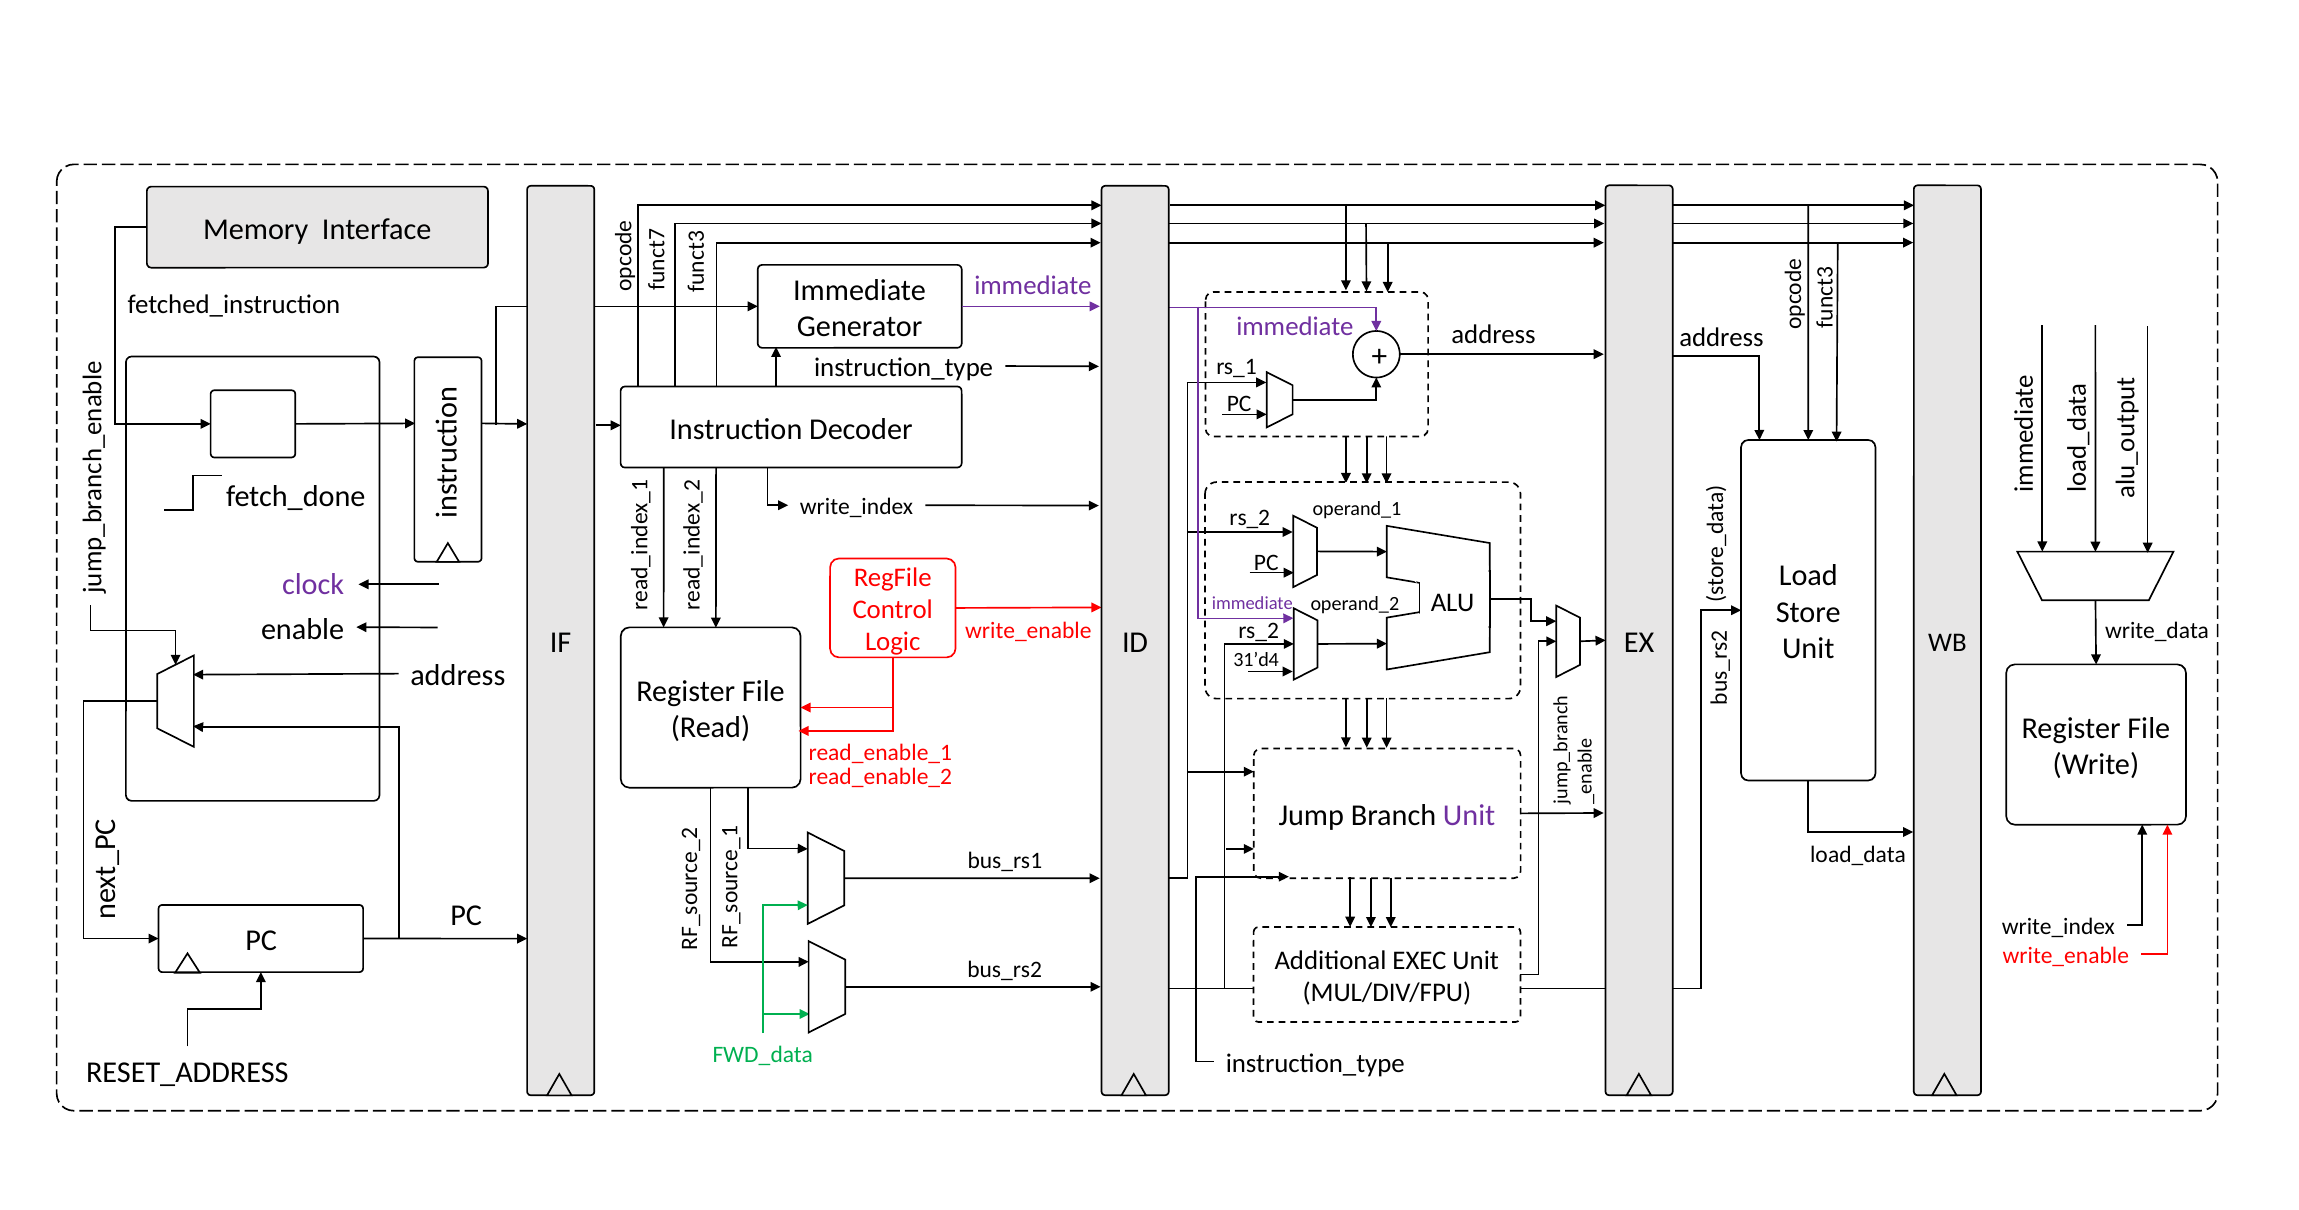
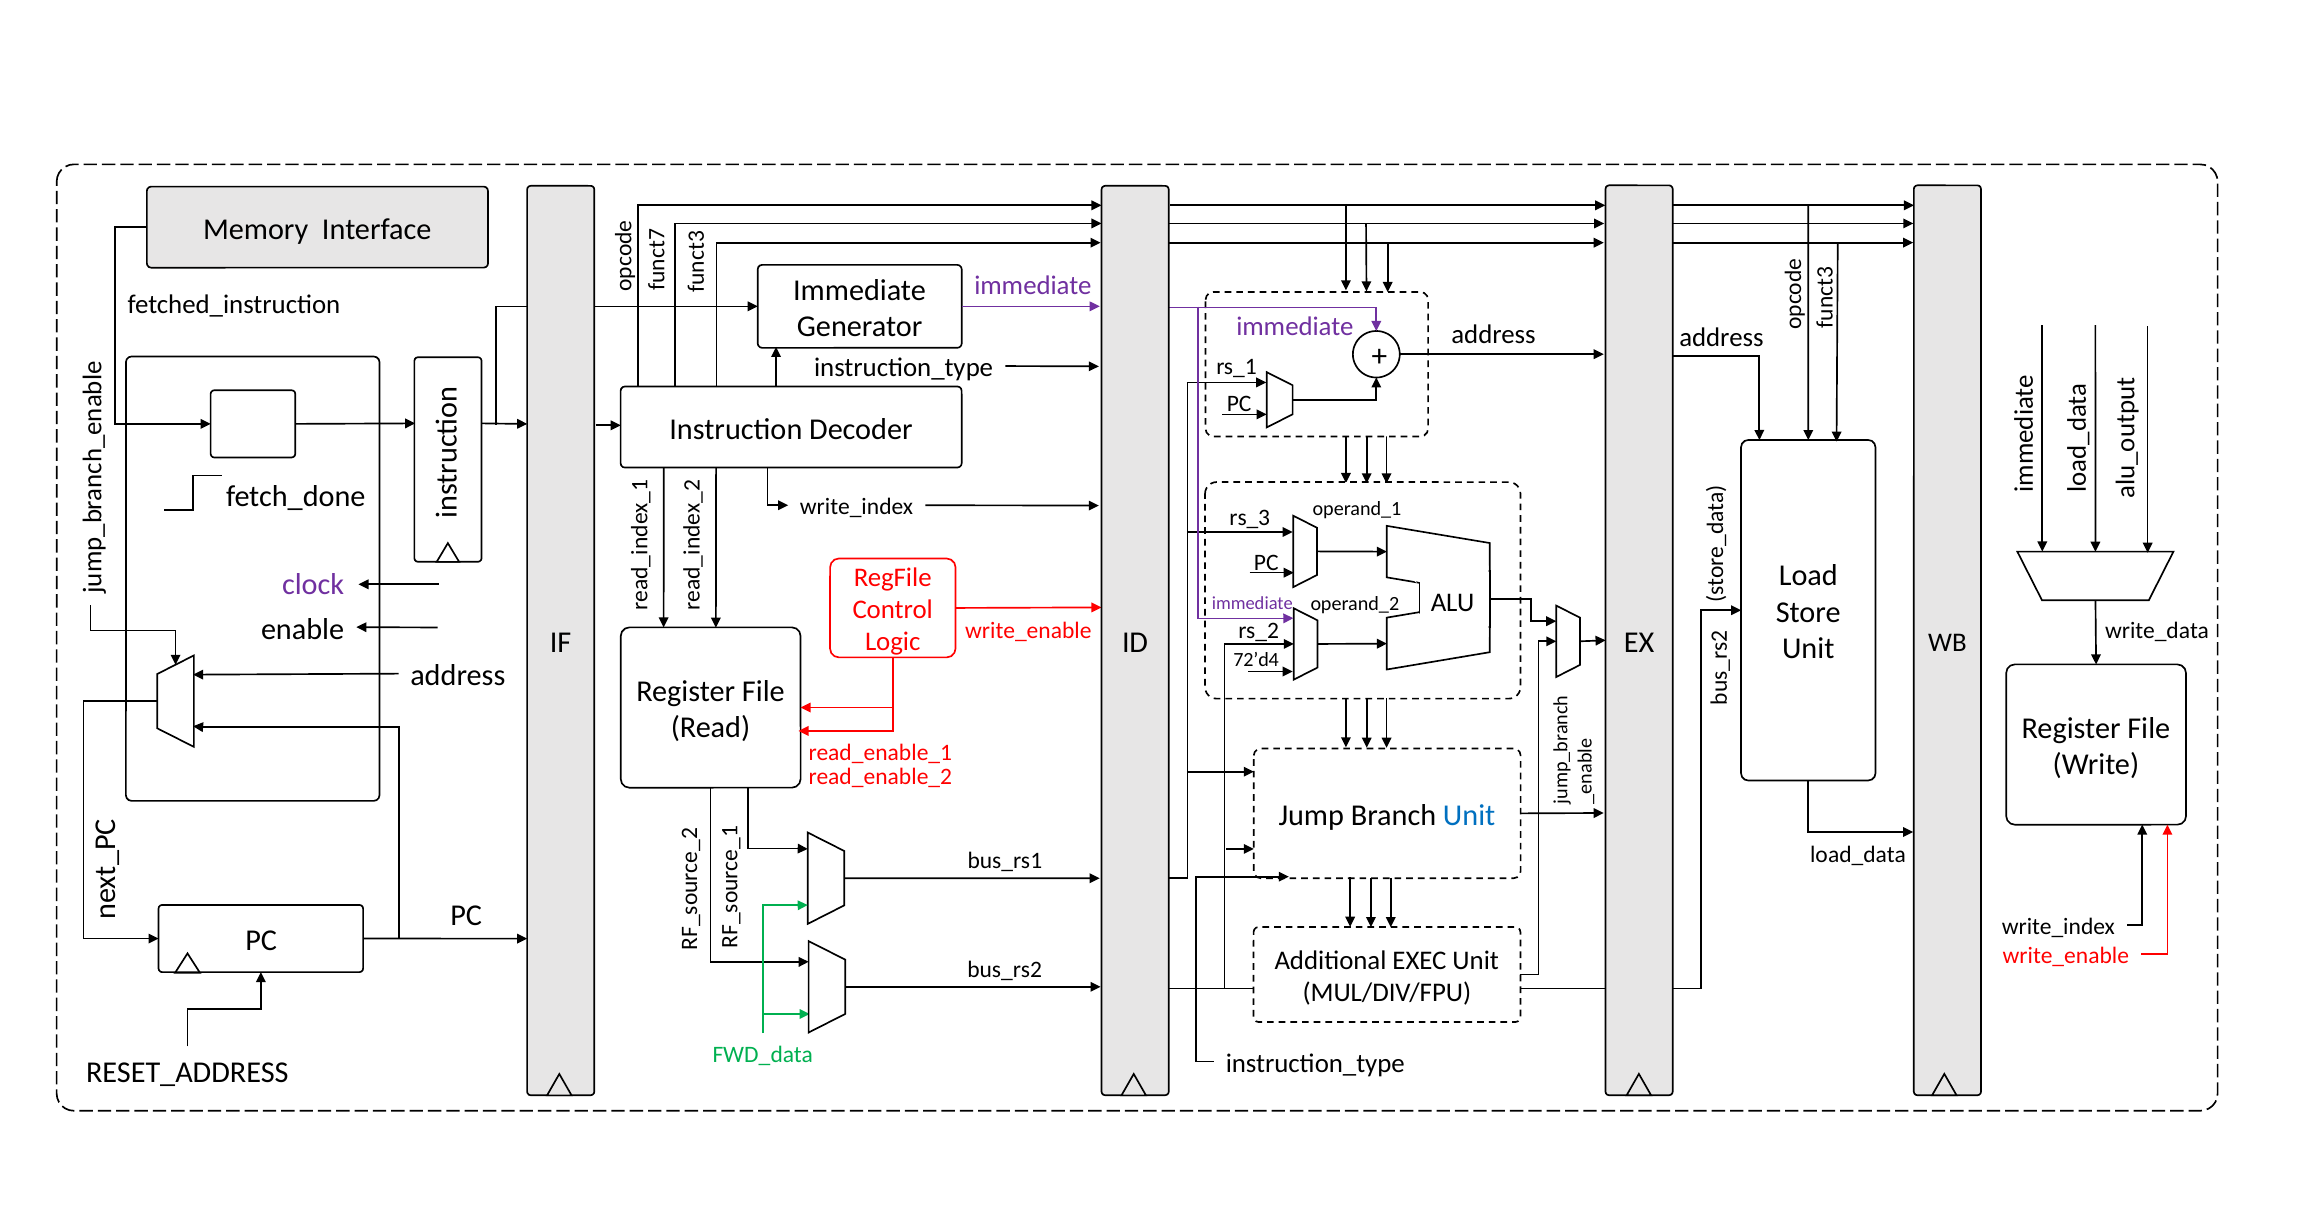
rs_2 at (1250, 517): rs_2 -> rs_3
31’d4: 31’d4 -> 72’d4
Unit at (1469, 815) colour: purple -> blue
